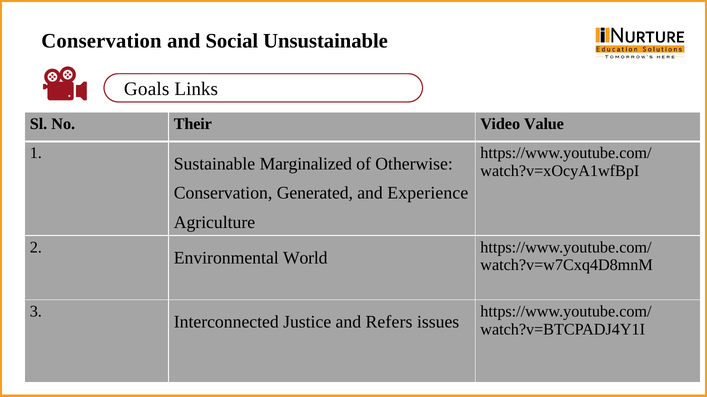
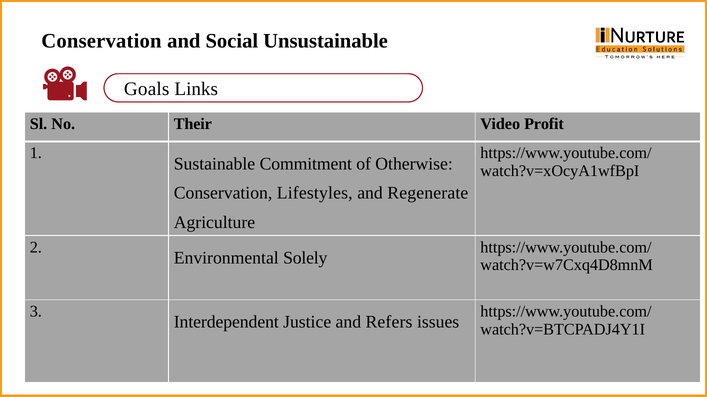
Value: Value -> Profit
Marginalized: Marginalized -> Commitment
Generated: Generated -> Lifestyles
Experience: Experience -> Regenerate
World: World -> Solely
Interconnected: Interconnected -> Interdependent
